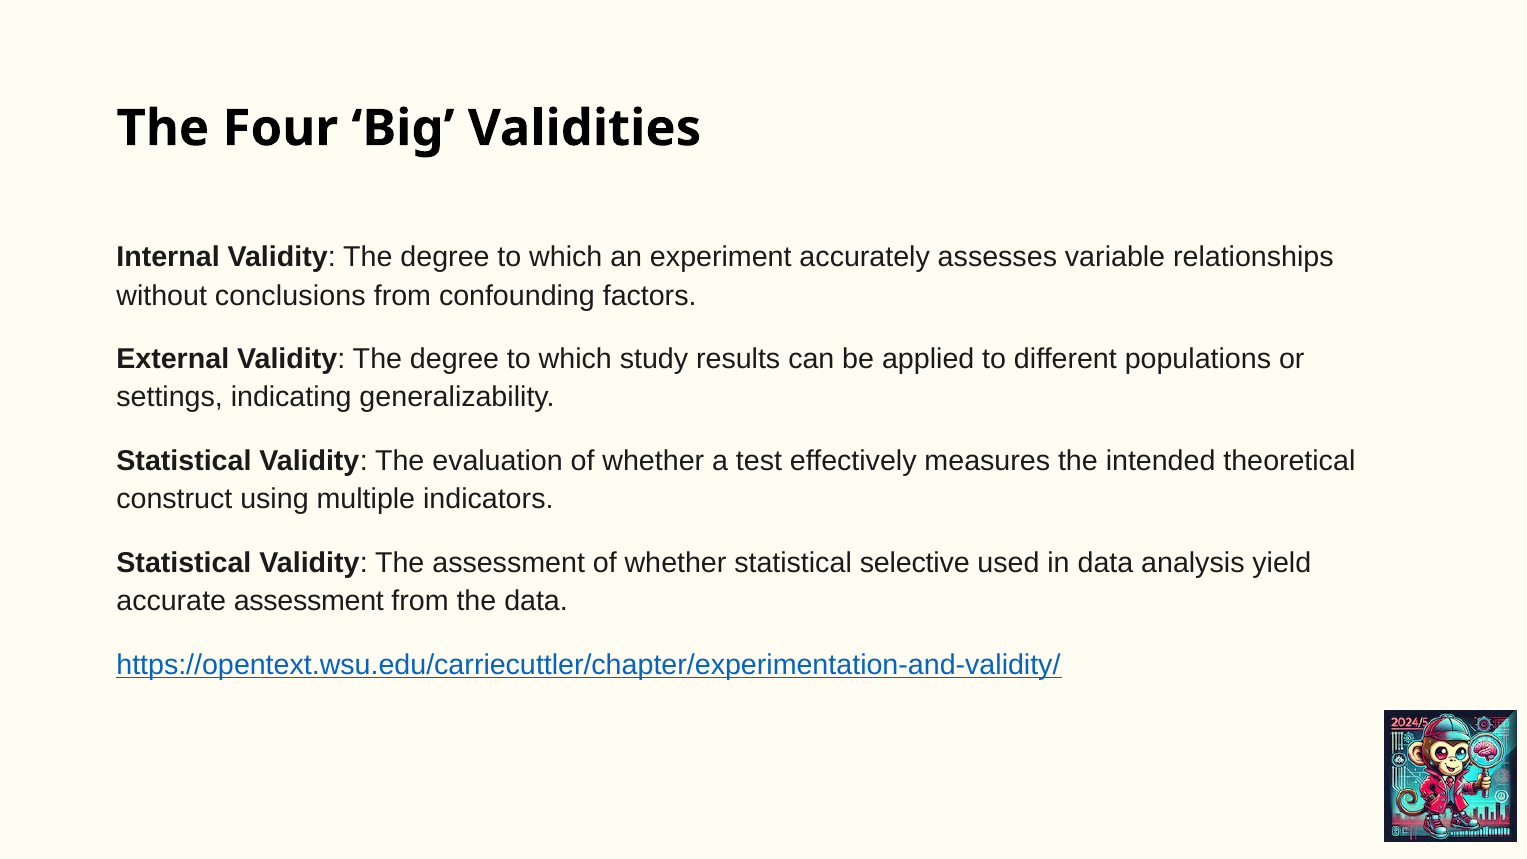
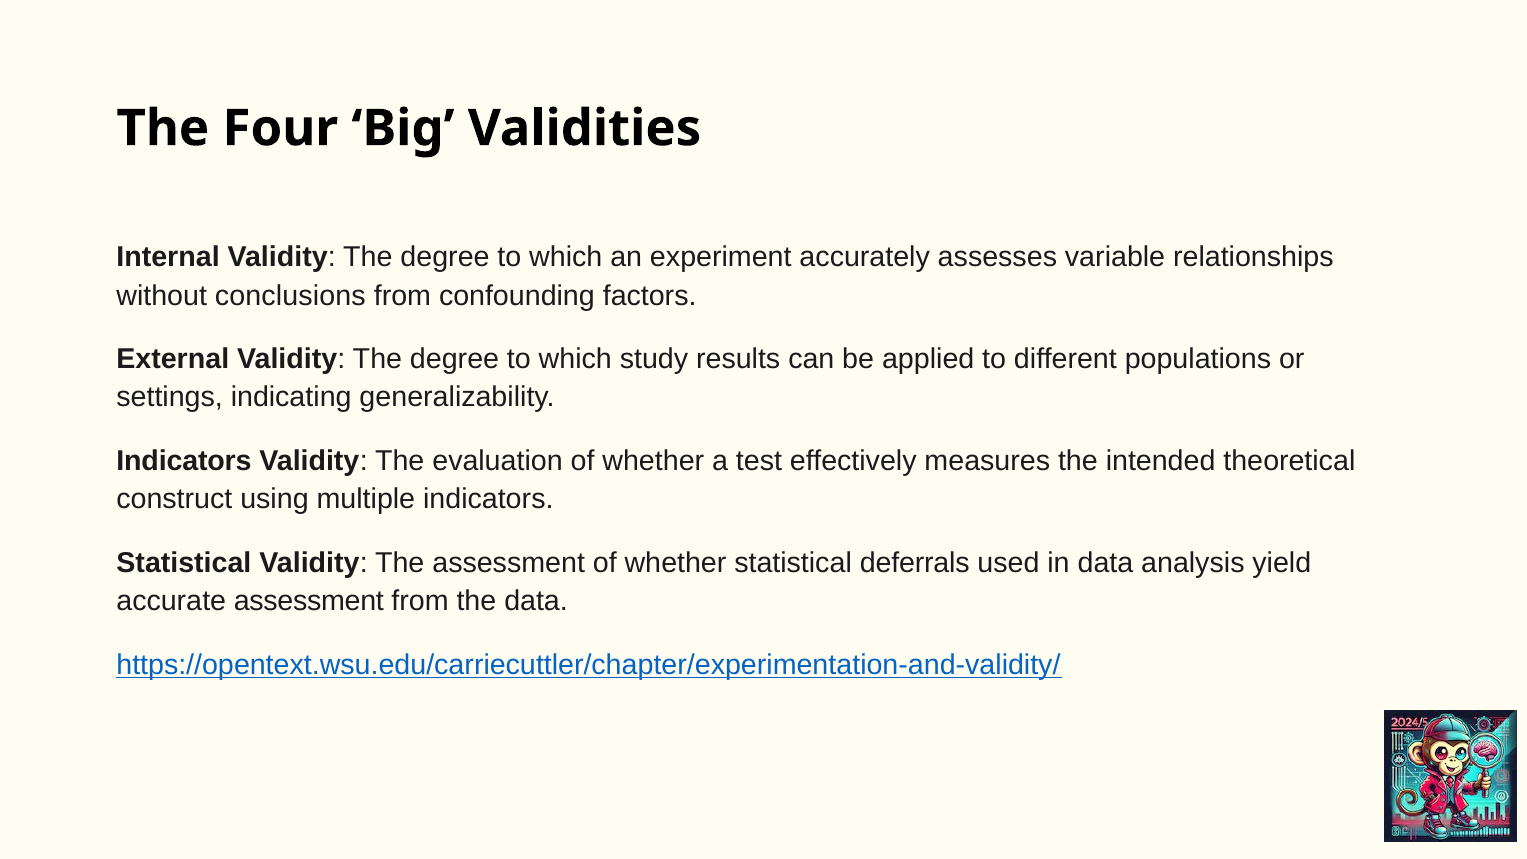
Statistical at (184, 461): Statistical -> Indicators
selective: selective -> deferrals
